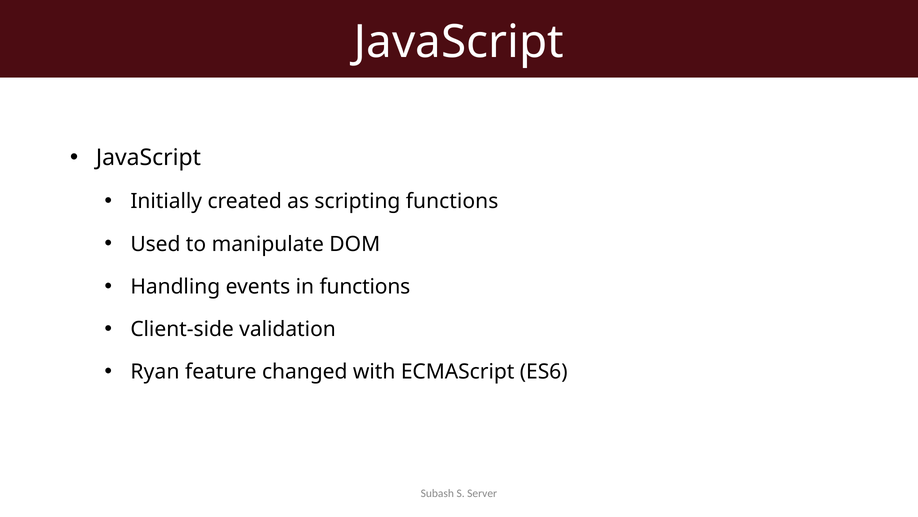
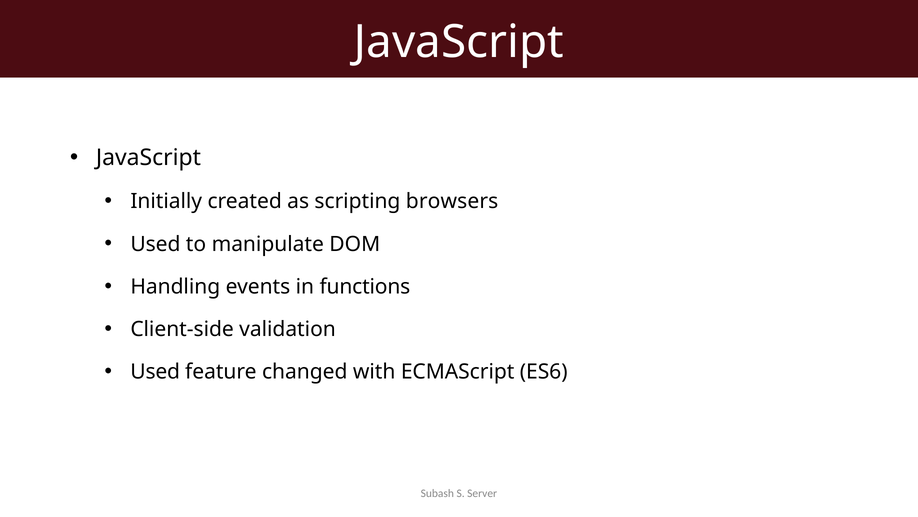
scripting functions: functions -> browsers
Ryan at (155, 372): Ryan -> Used
